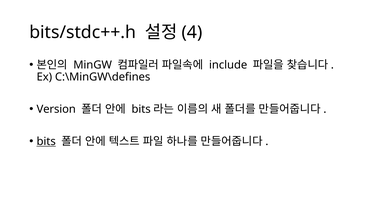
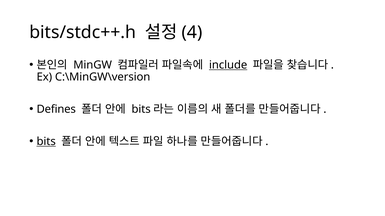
include underline: none -> present
C:\MinGW\defines: C:\MinGW\defines -> C:\MinGW\version
Version: Version -> Defines
